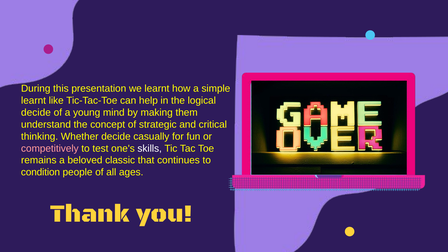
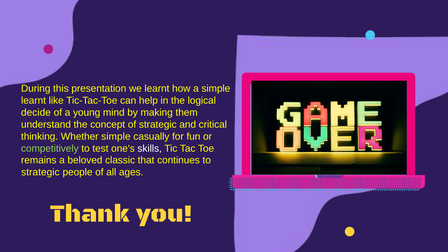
Whether decide: decide -> simple
competitively colour: pink -> light green
condition at (40, 172): condition -> strategic
